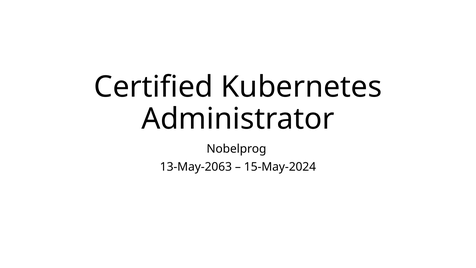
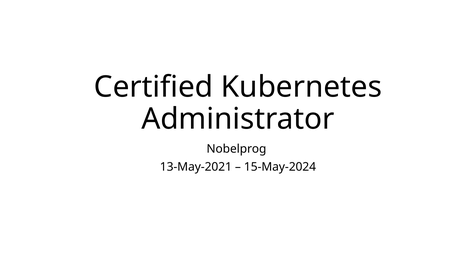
13-May-2063: 13-May-2063 -> 13-May-2021
